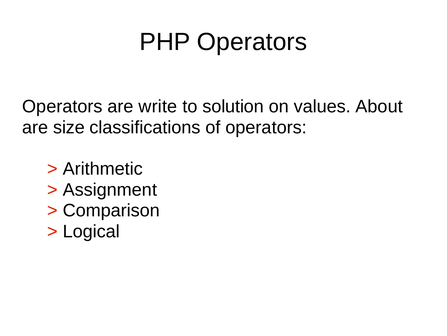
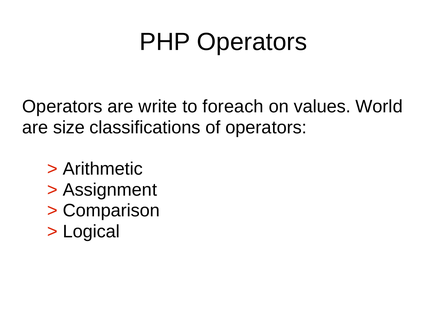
solution: solution -> foreach
About: About -> World
